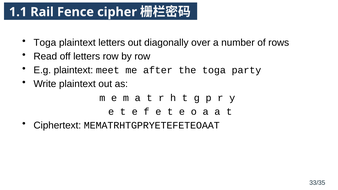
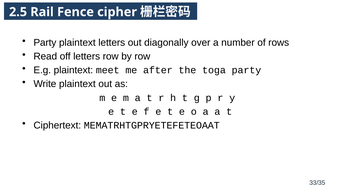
1.1: 1.1 -> 2.5
Toga at (45, 43): Toga -> Party
